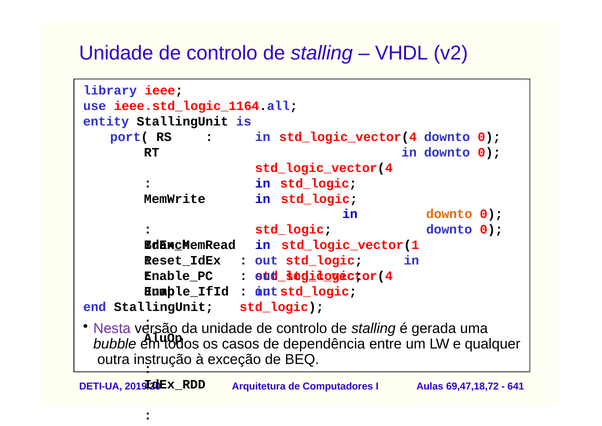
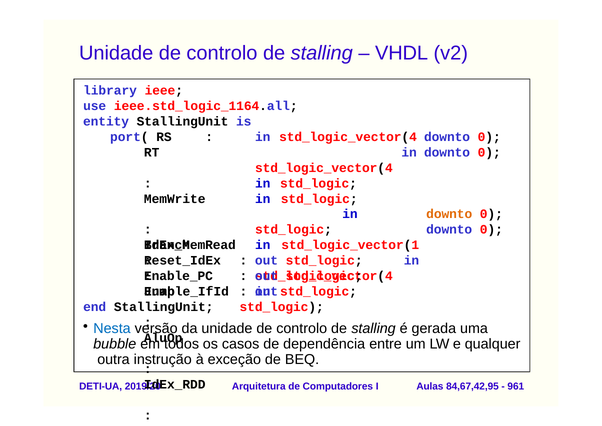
Nesta colour: purple -> blue
69,47,18,72: 69,47,18,72 -> 84,67,42,95
641: 641 -> 961
